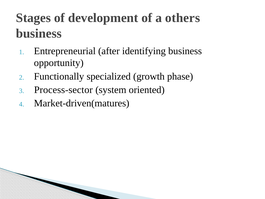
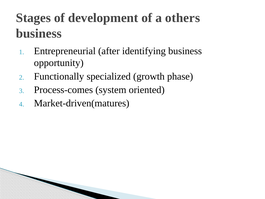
Process-sector: Process-sector -> Process-comes
